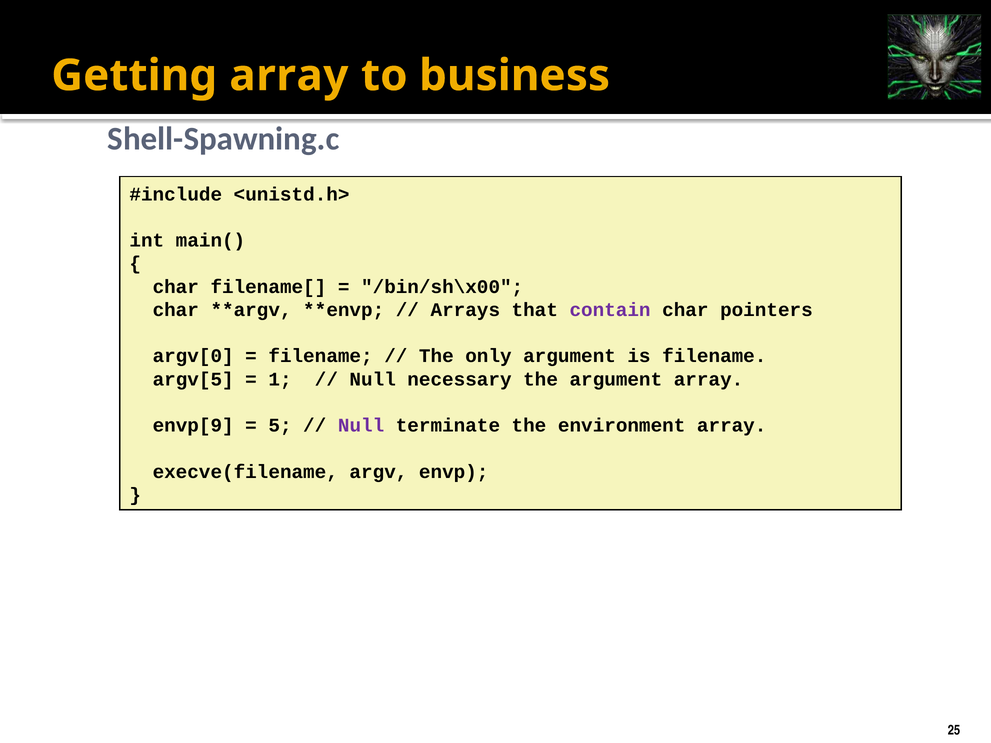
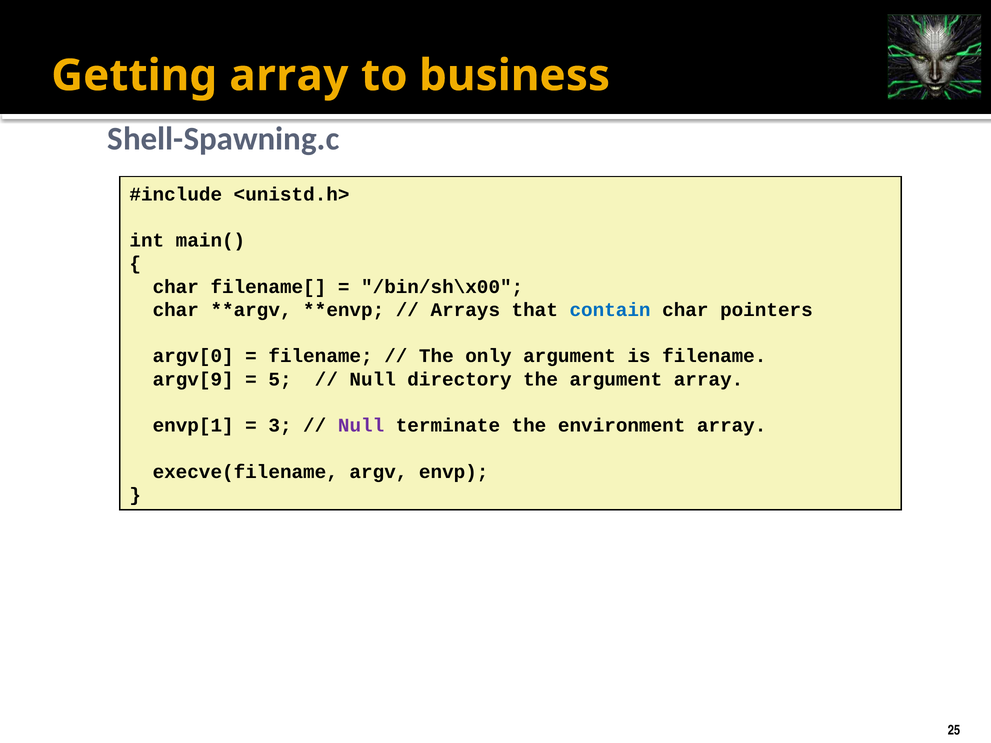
contain colour: purple -> blue
argv[5: argv[5 -> argv[9
1: 1 -> 5
necessary: necessary -> directory
envp[9: envp[9 -> envp[1
5: 5 -> 3
